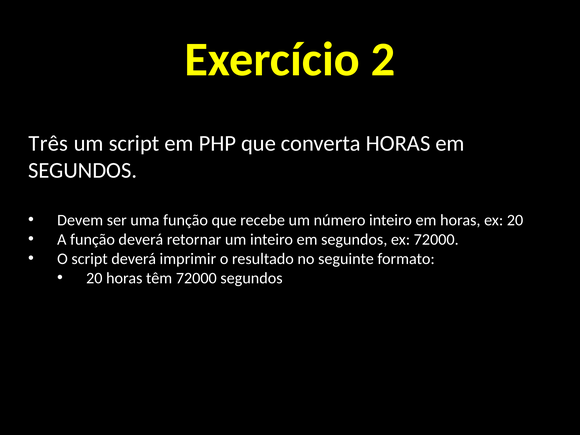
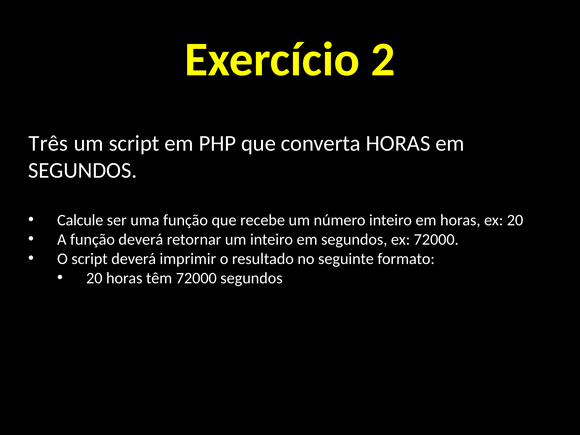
Devem: Devem -> Calcule
